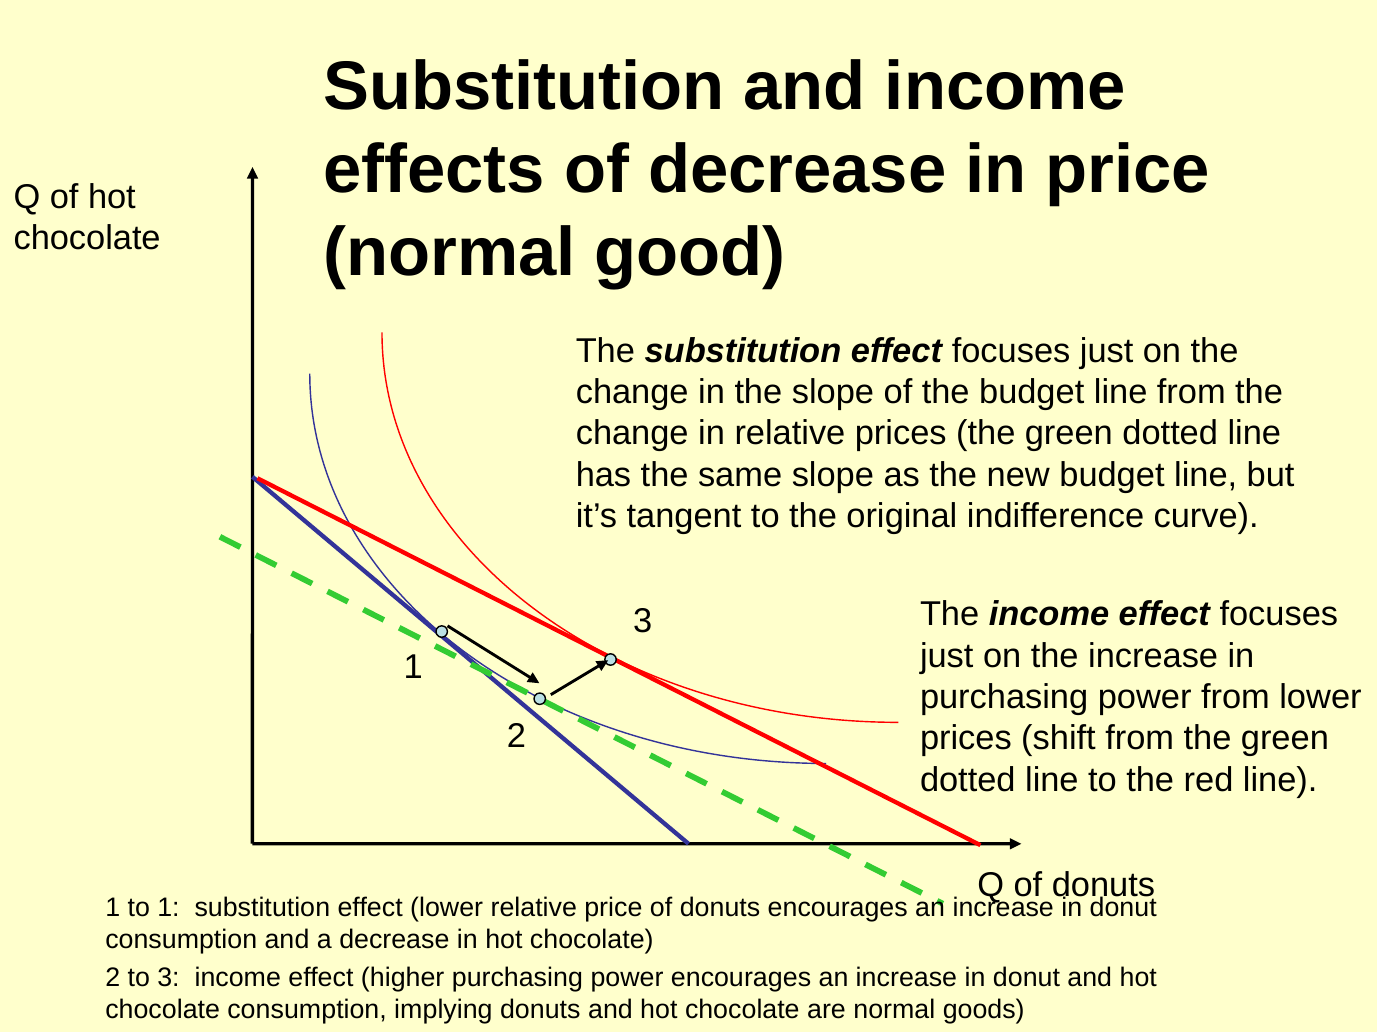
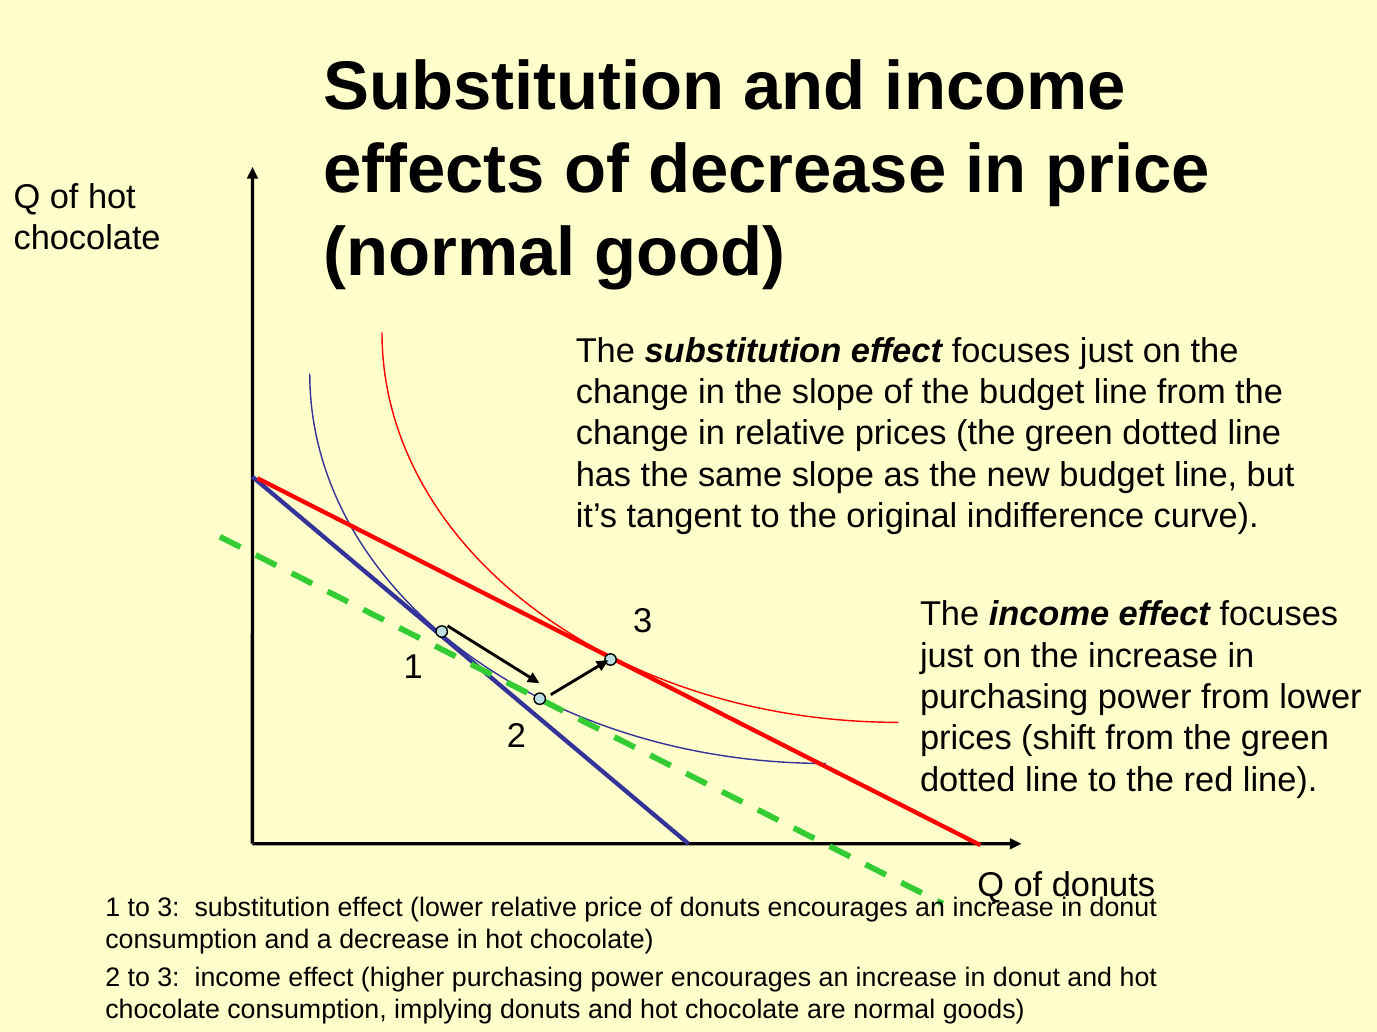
1 to 1: 1 -> 3
